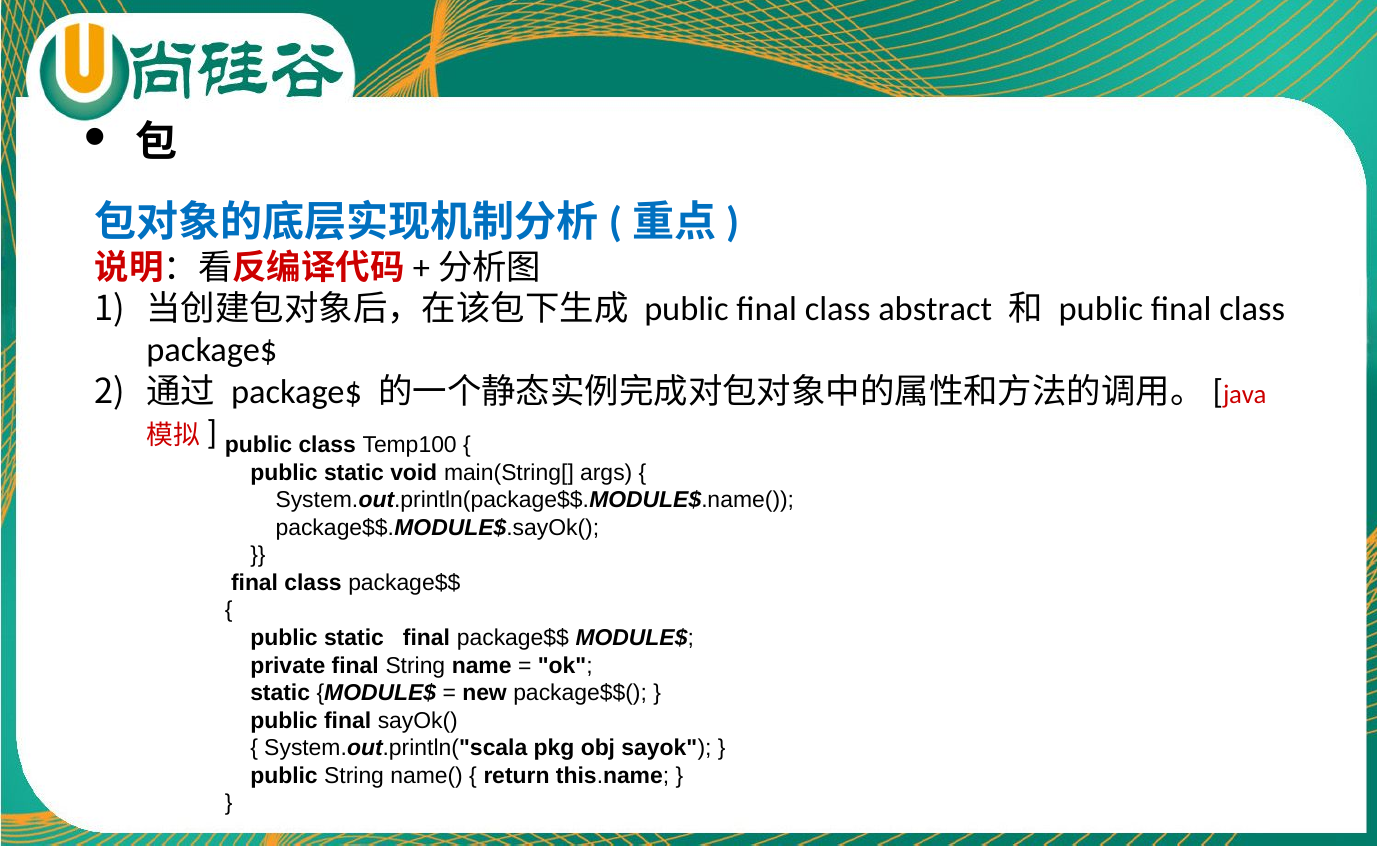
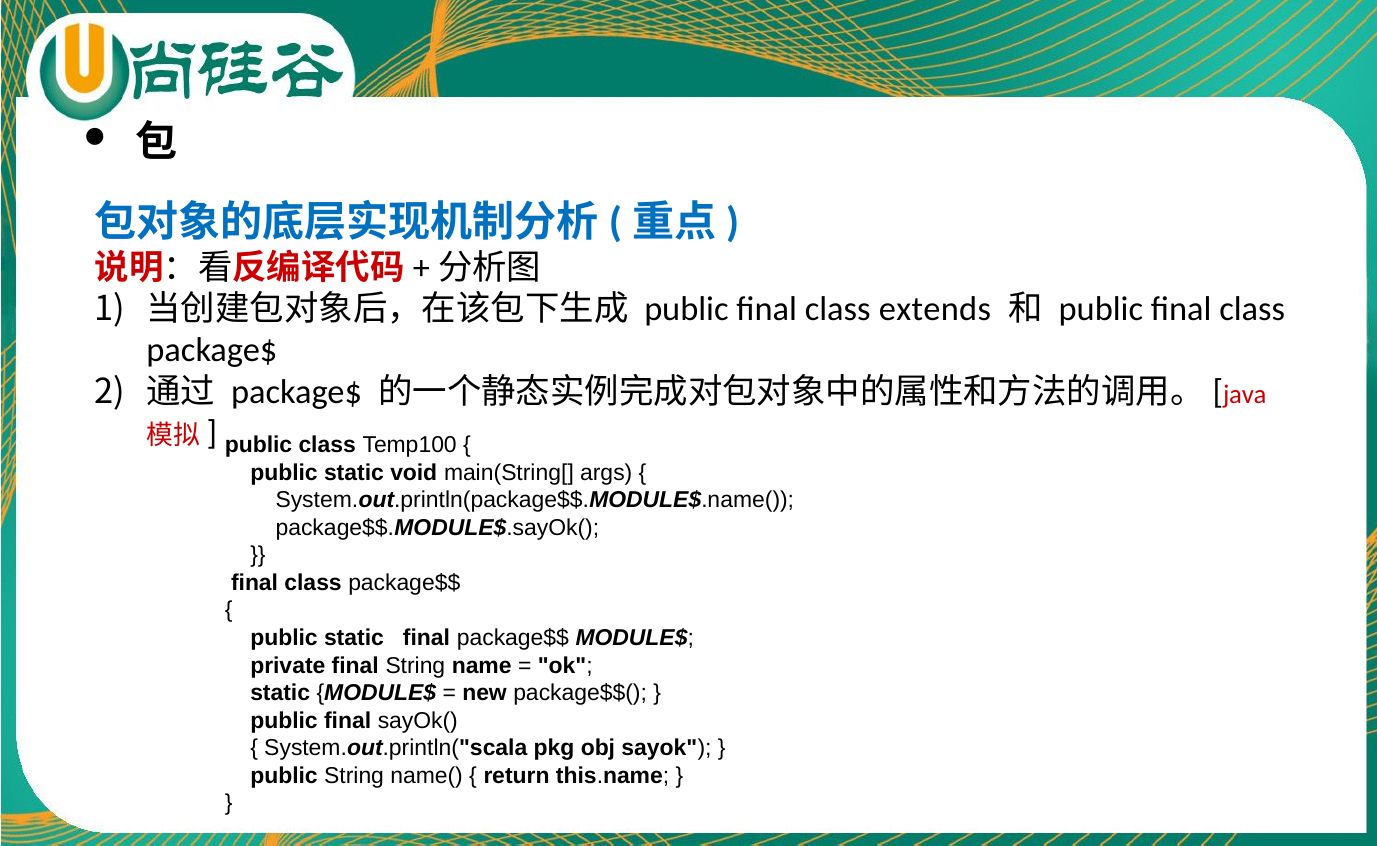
abstract: abstract -> extends
